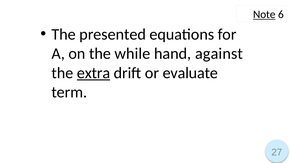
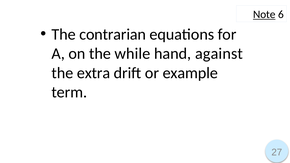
presented: presented -> contrarian
extra underline: present -> none
evaluate: evaluate -> example
